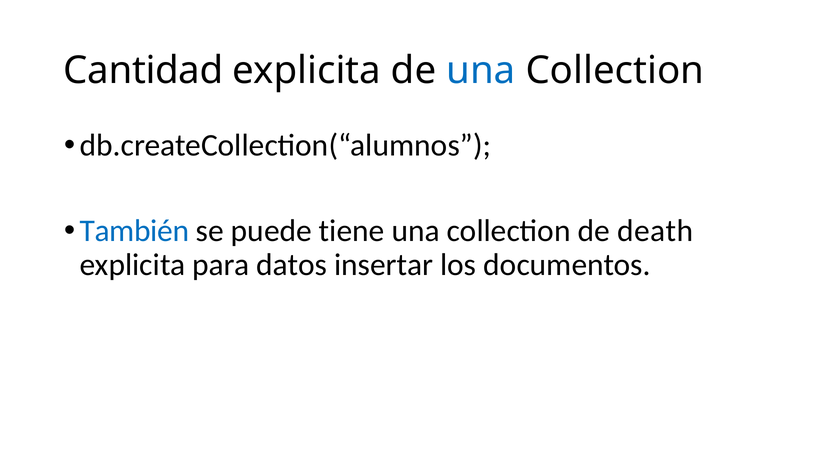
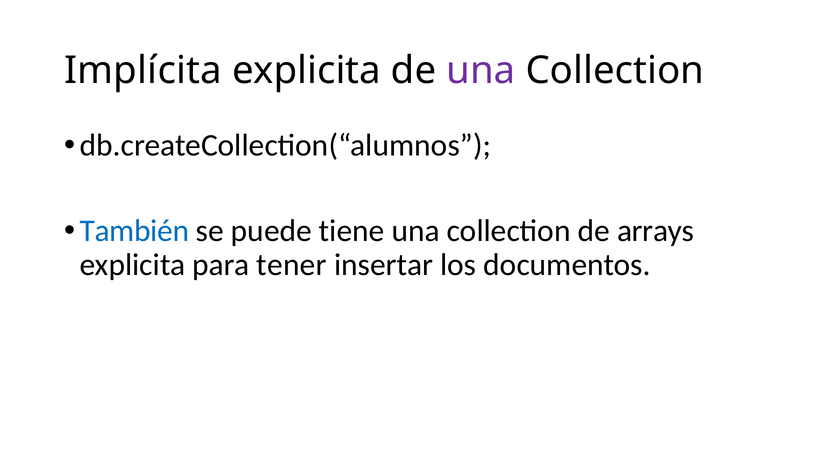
Cantidad: Cantidad -> Implícita
una at (481, 71) colour: blue -> purple
death: death -> arrays
datos: datos -> tener
